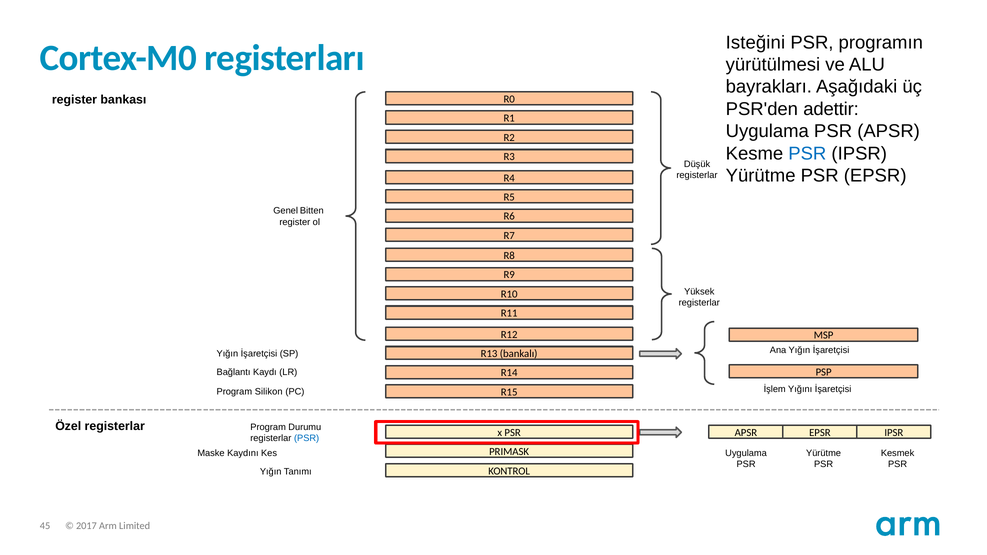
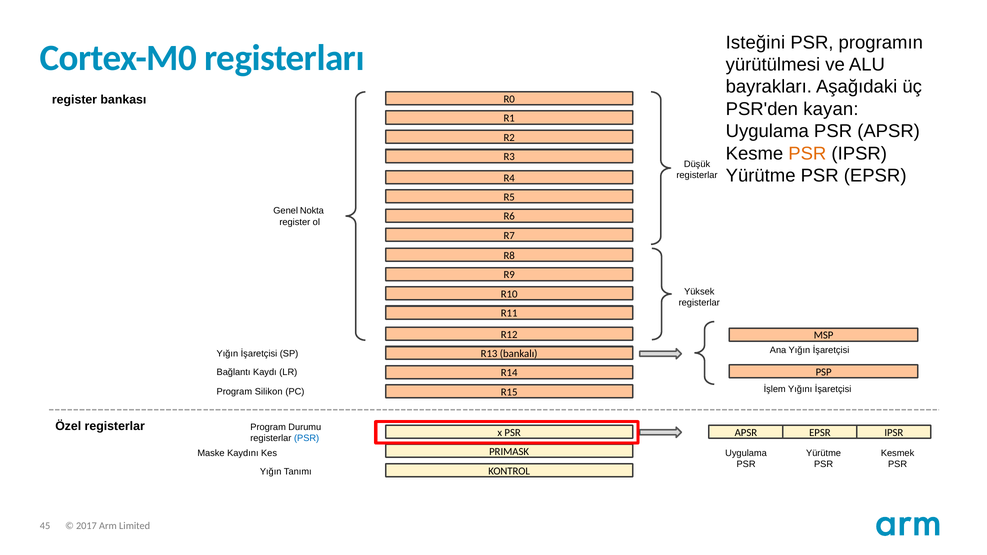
adettir: adettir -> kayan
PSR at (807, 154) colour: blue -> orange
Bitten: Bitten -> Nokta
